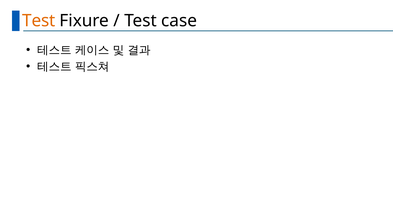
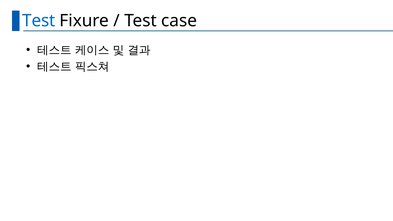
Test at (39, 21) colour: orange -> blue
